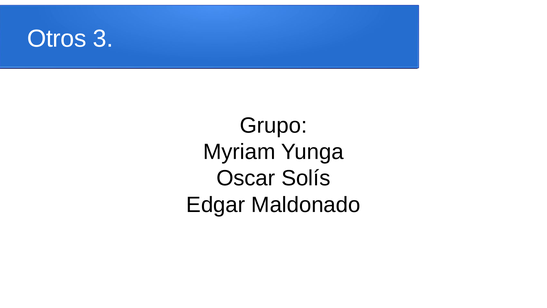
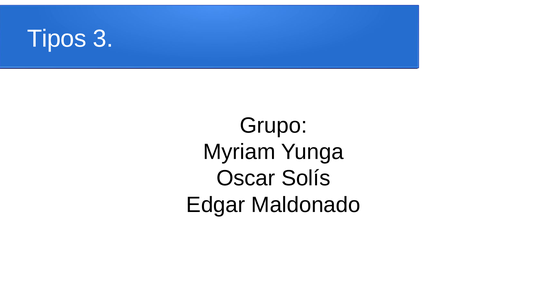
Otros: Otros -> Tipos
